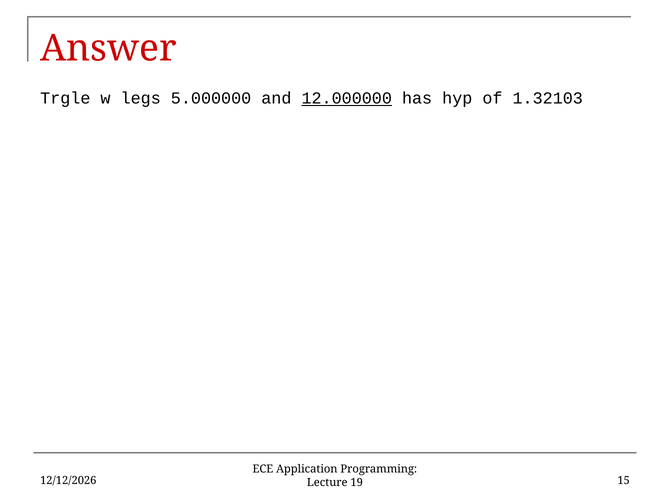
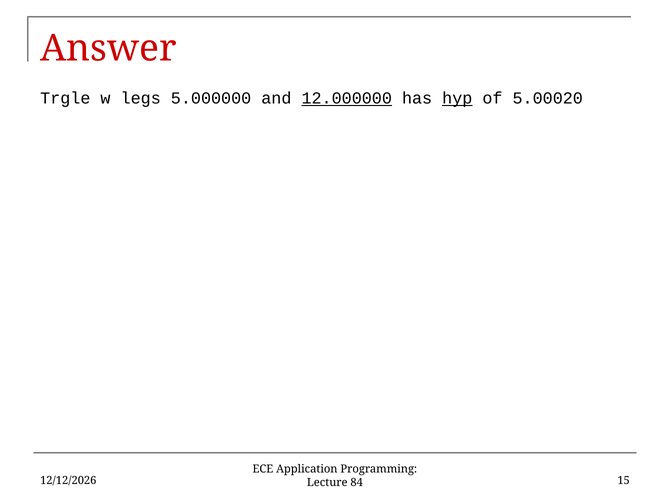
hyp underline: none -> present
1.32103: 1.32103 -> 5.00020
19: 19 -> 84
